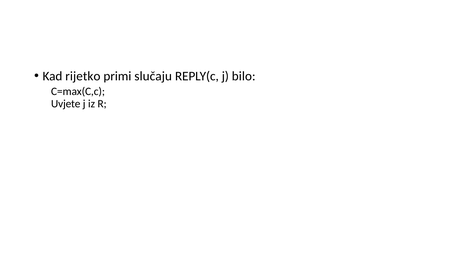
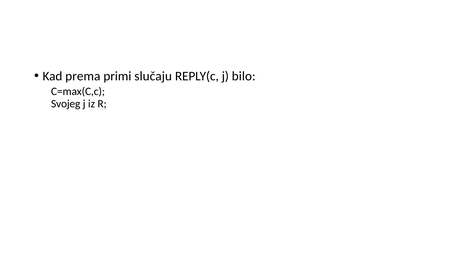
rijetko: rijetko -> prema
Uvjete: Uvjete -> Svojeg
